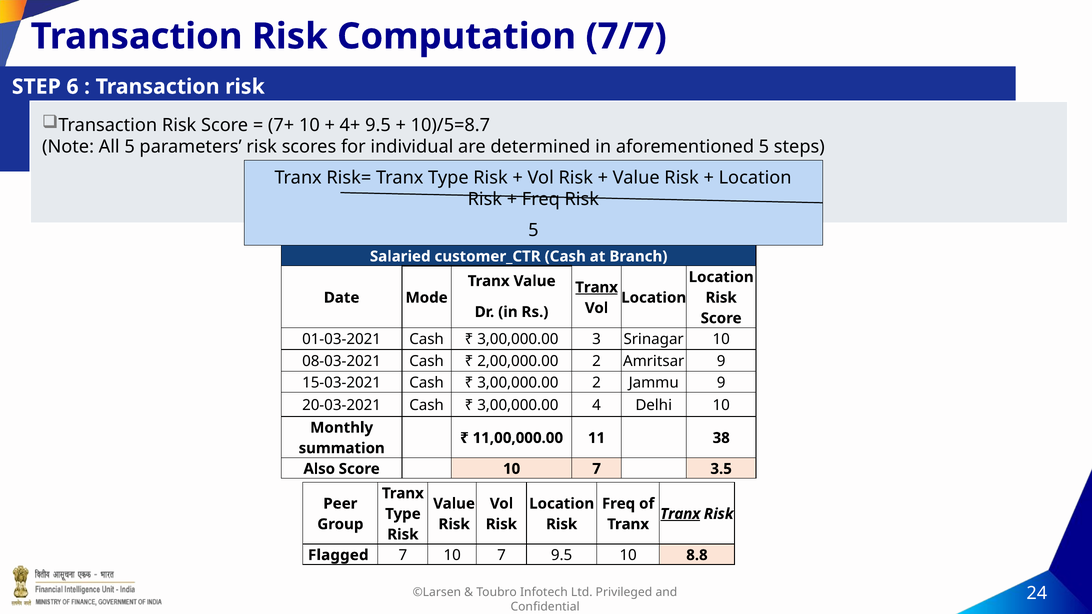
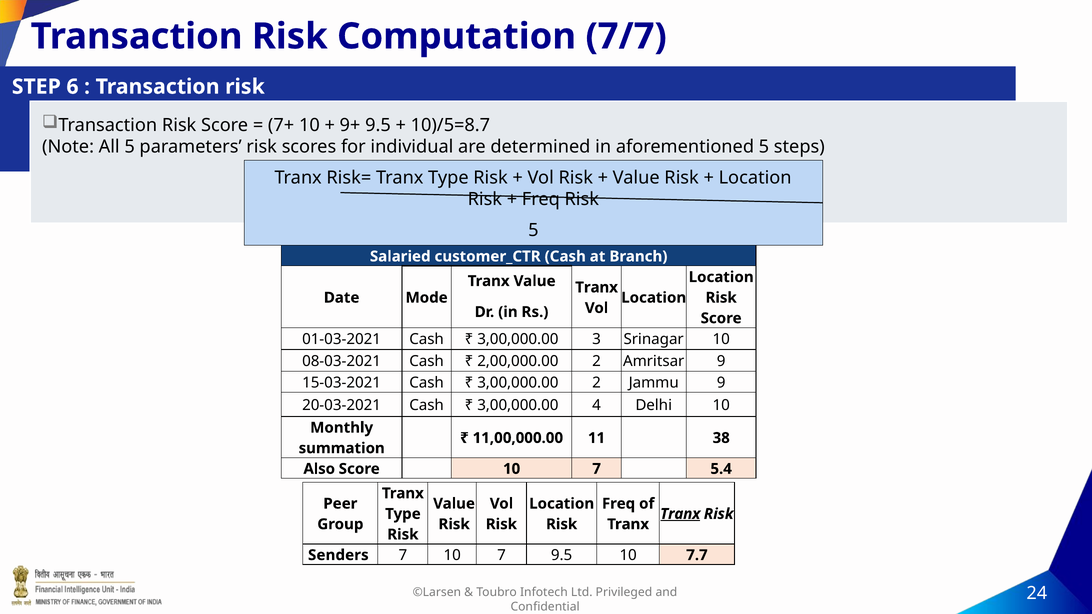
4+: 4+ -> 9+
Tranx at (597, 288) underline: present -> none
3.5: 3.5 -> 5.4
Flagged: Flagged -> Senders
8.8: 8.8 -> 7.7
